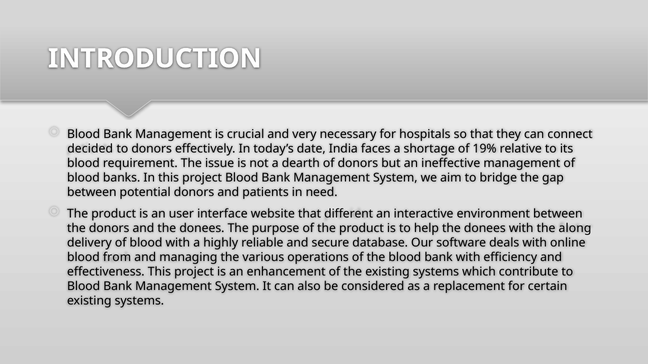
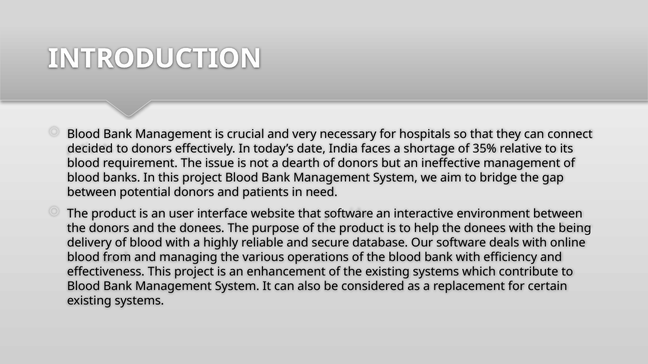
19%: 19% -> 35%
that different: different -> software
along: along -> being
